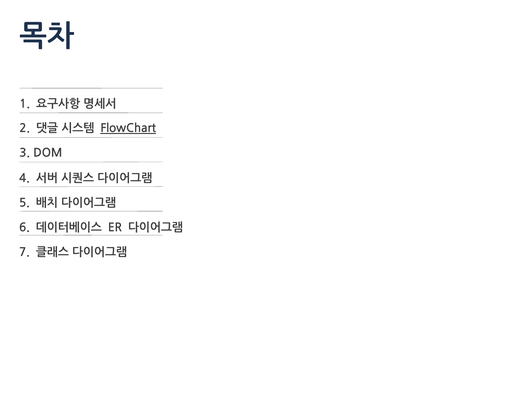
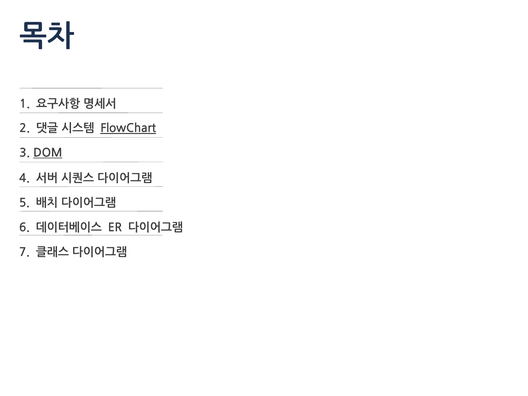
DOM underline: none -> present
